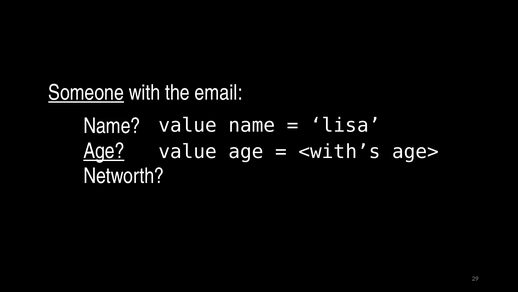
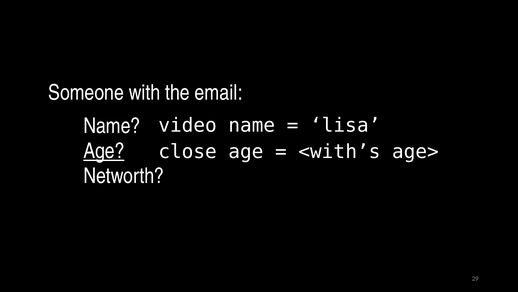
Someone underline: present -> none
value at (188, 125): value -> video
value at (188, 151): value -> close
